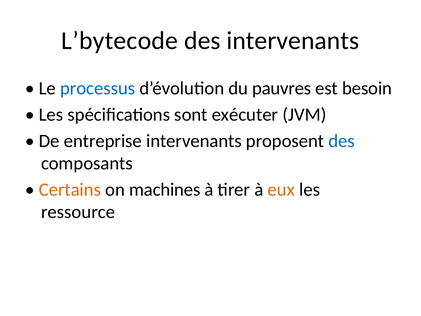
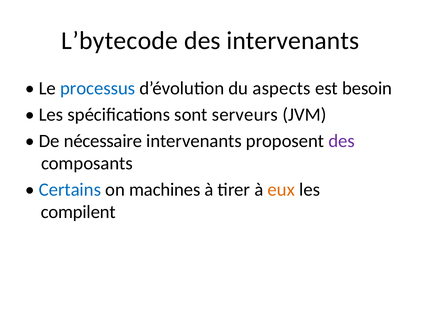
pauvres: pauvres -> aspects
exécuter: exécuter -> serveurs
entreprise: entreprise -> nécessaire
des at (342, 141) colour: blue -> purple
Certains colour: orange -> blue
ressource: ressource -> compilent
